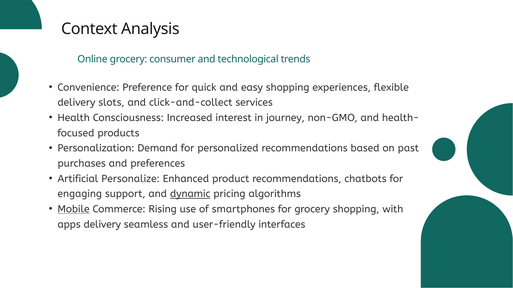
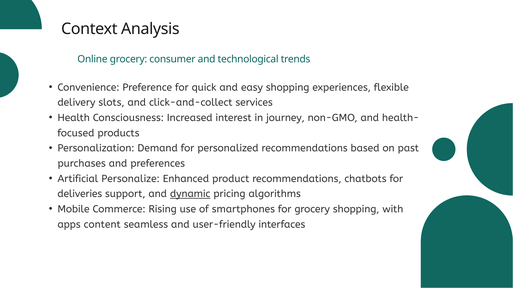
engaging: engaging -> deliveries
Mobile underline: present -> none
apps delivery: delivery -> content
